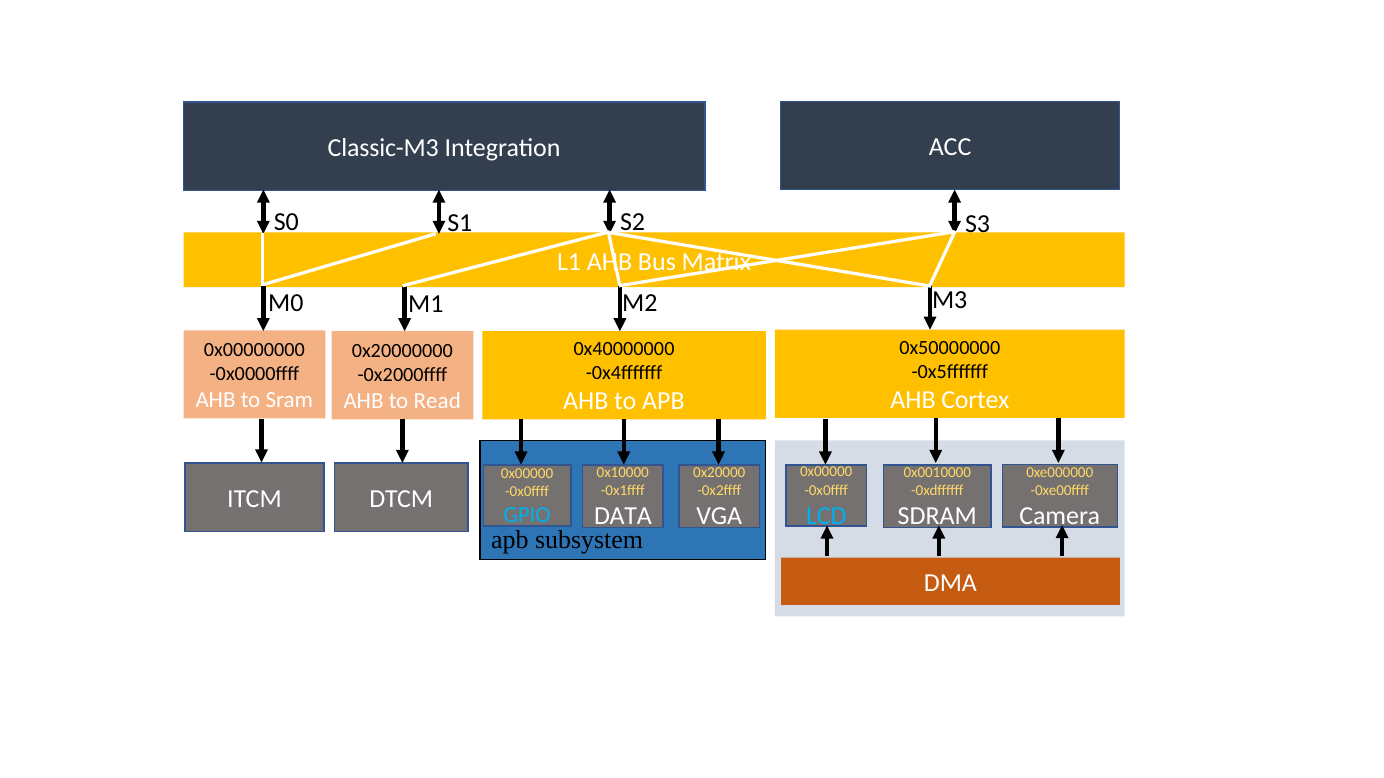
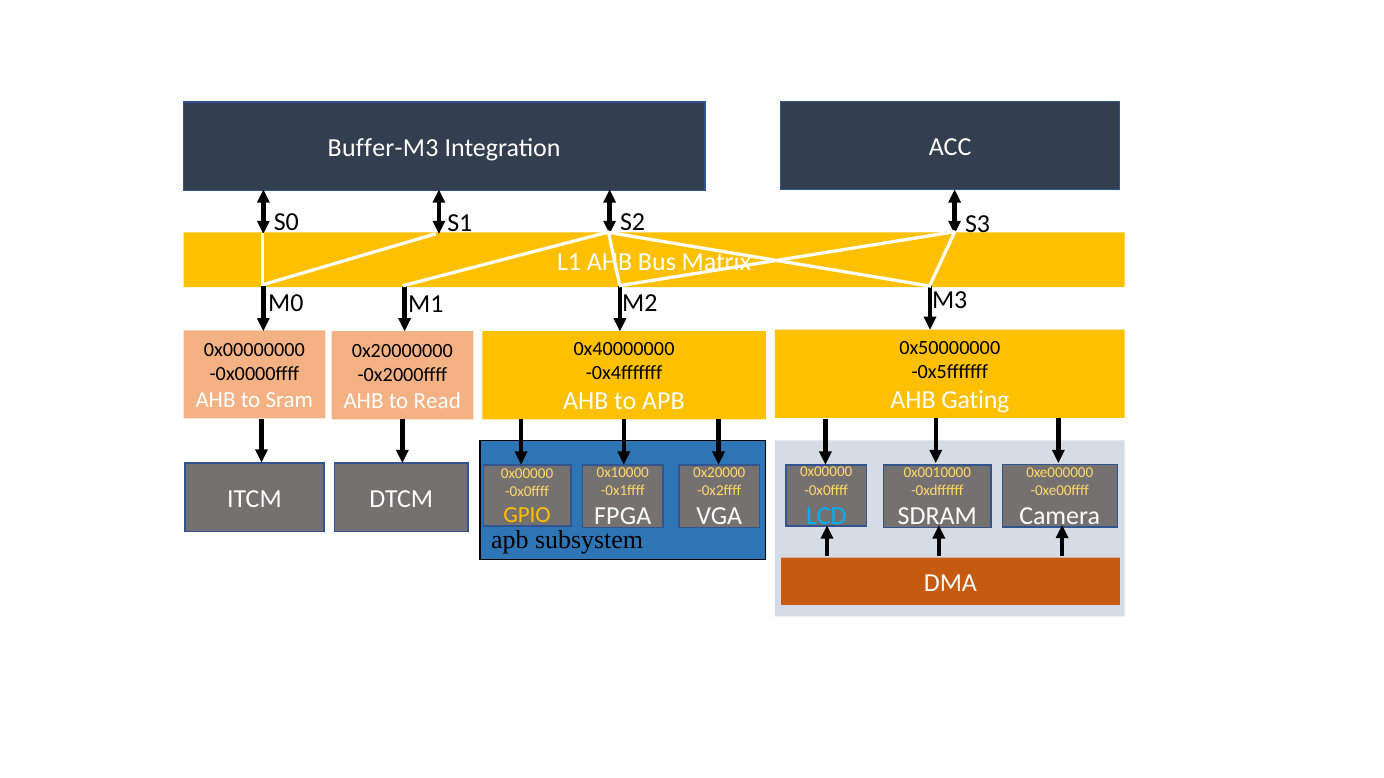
Classic-M3: Classic-M3 -> Buffer-M3
Cortex: Cortex -> Gating
DATA: DATA -> FPGA
GPIO colour: light blue -> yellow
